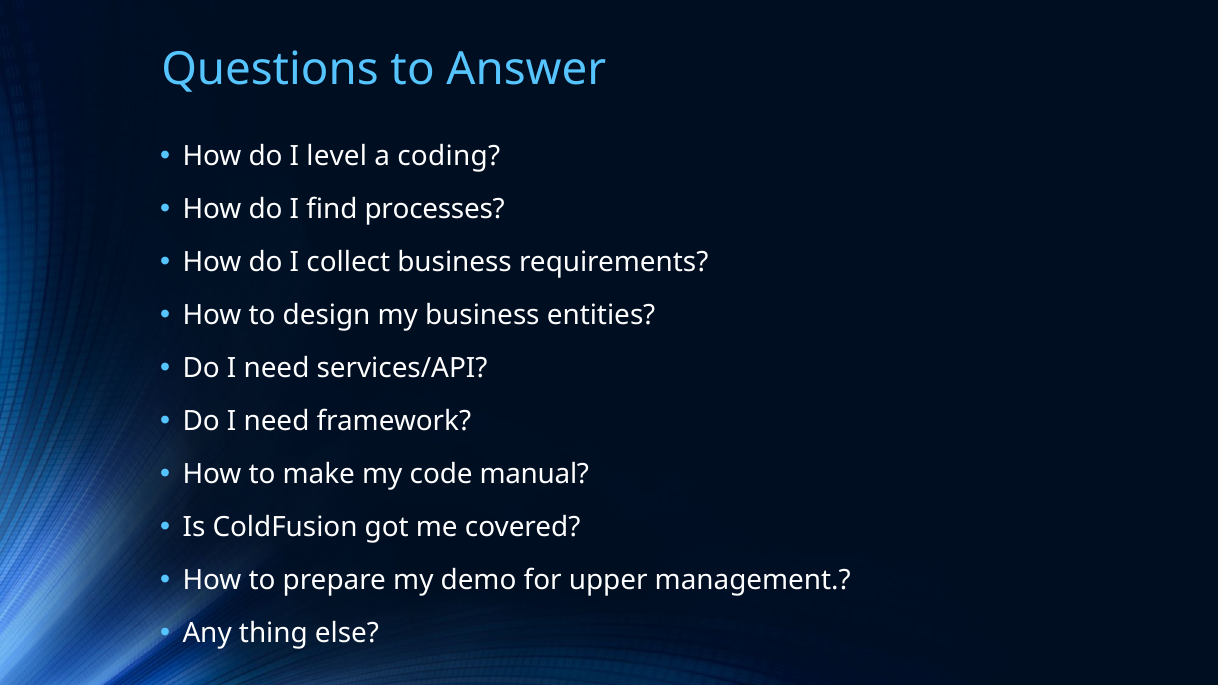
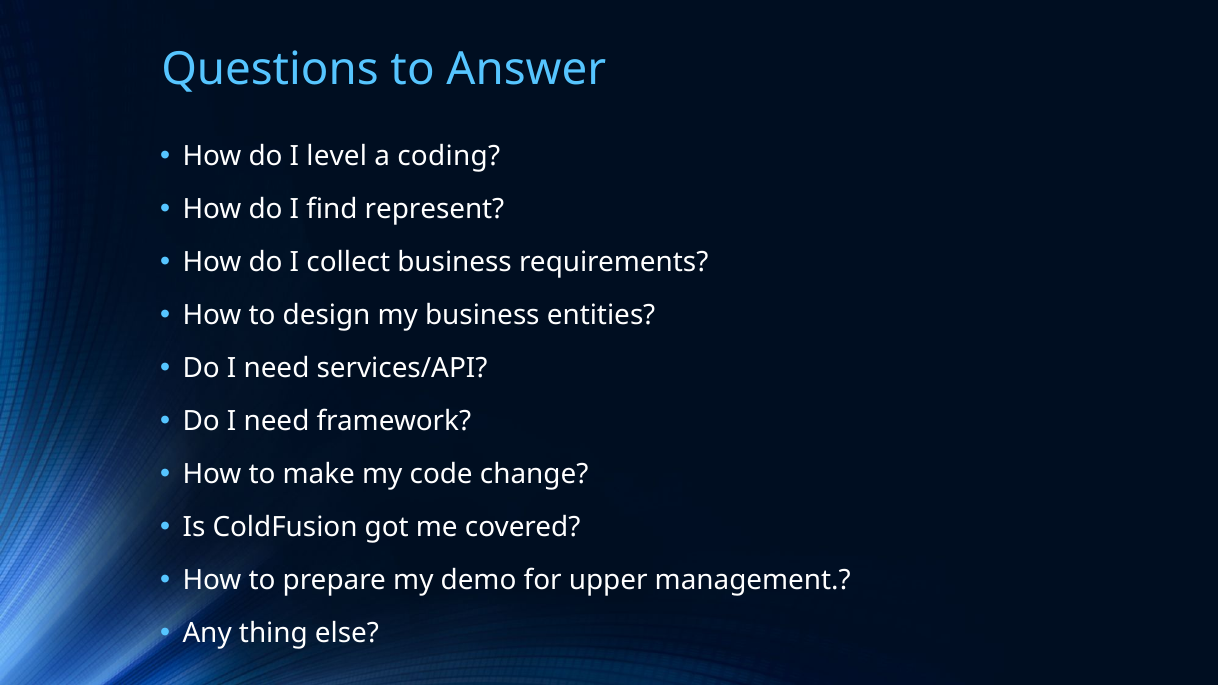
processes: processes -> represent
manual: manual -> change
